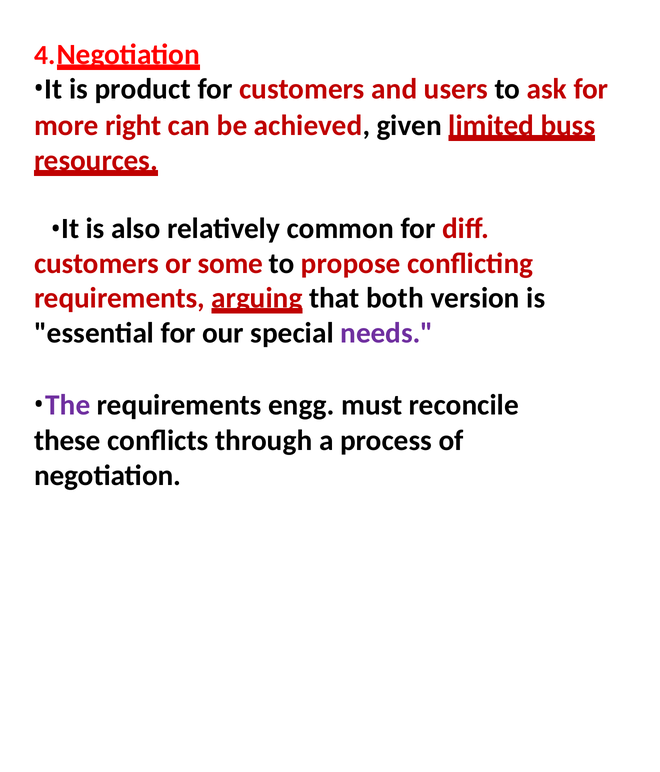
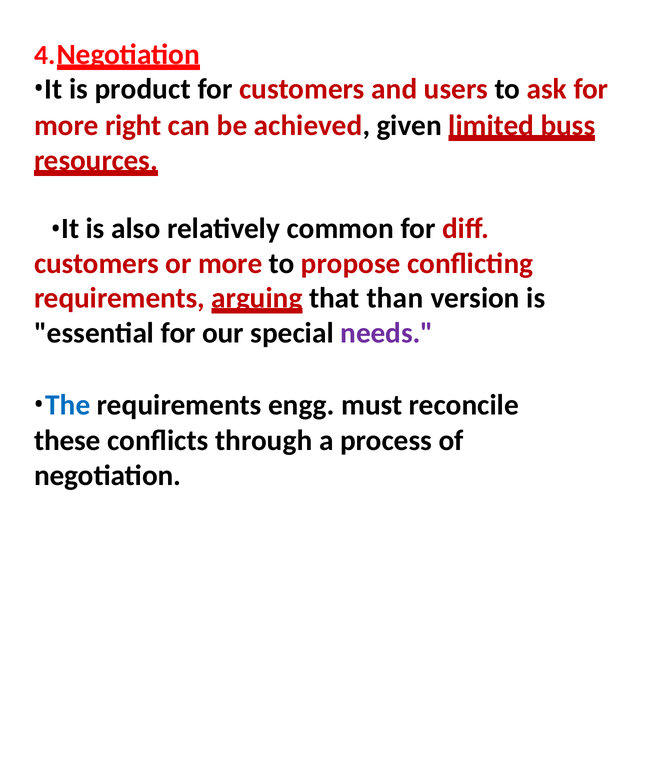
or some: some -> more
both: both -> than
The colour: purple -> blue
